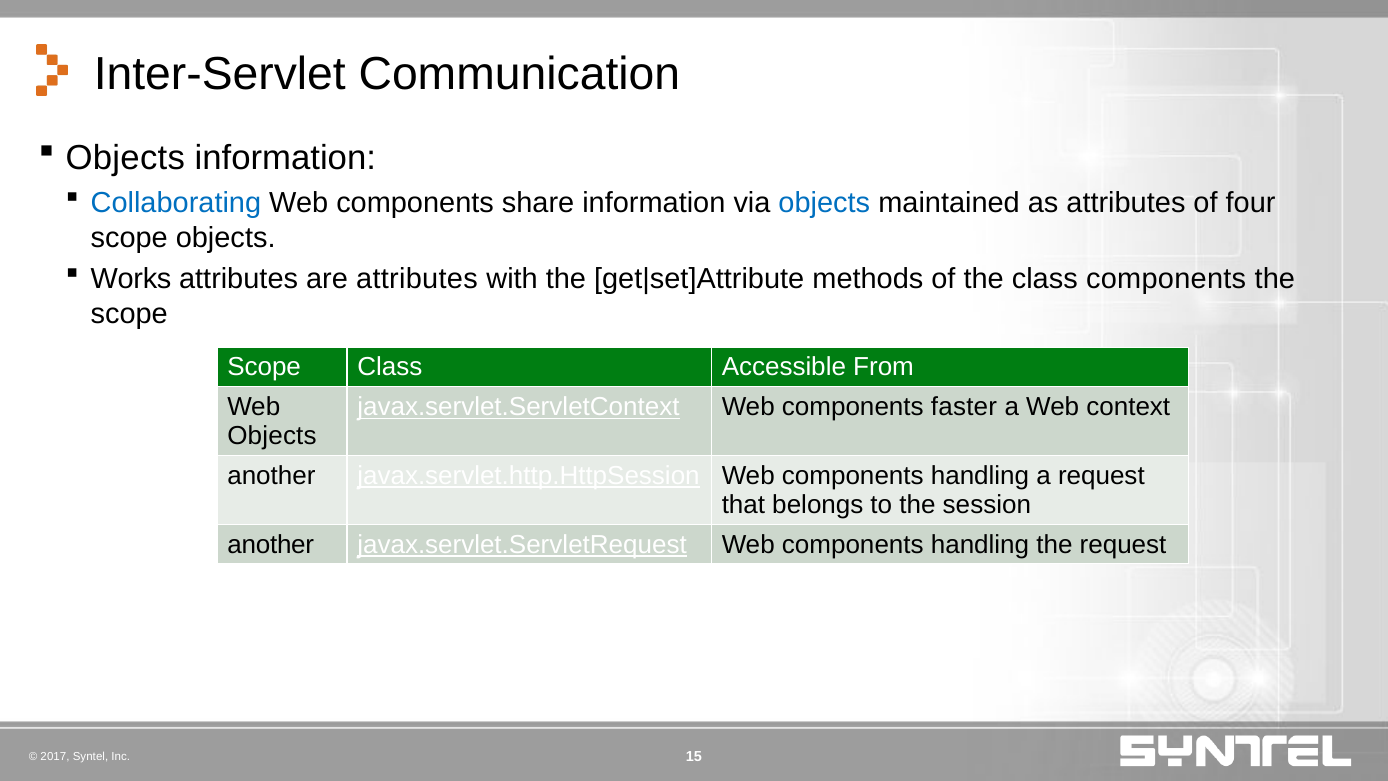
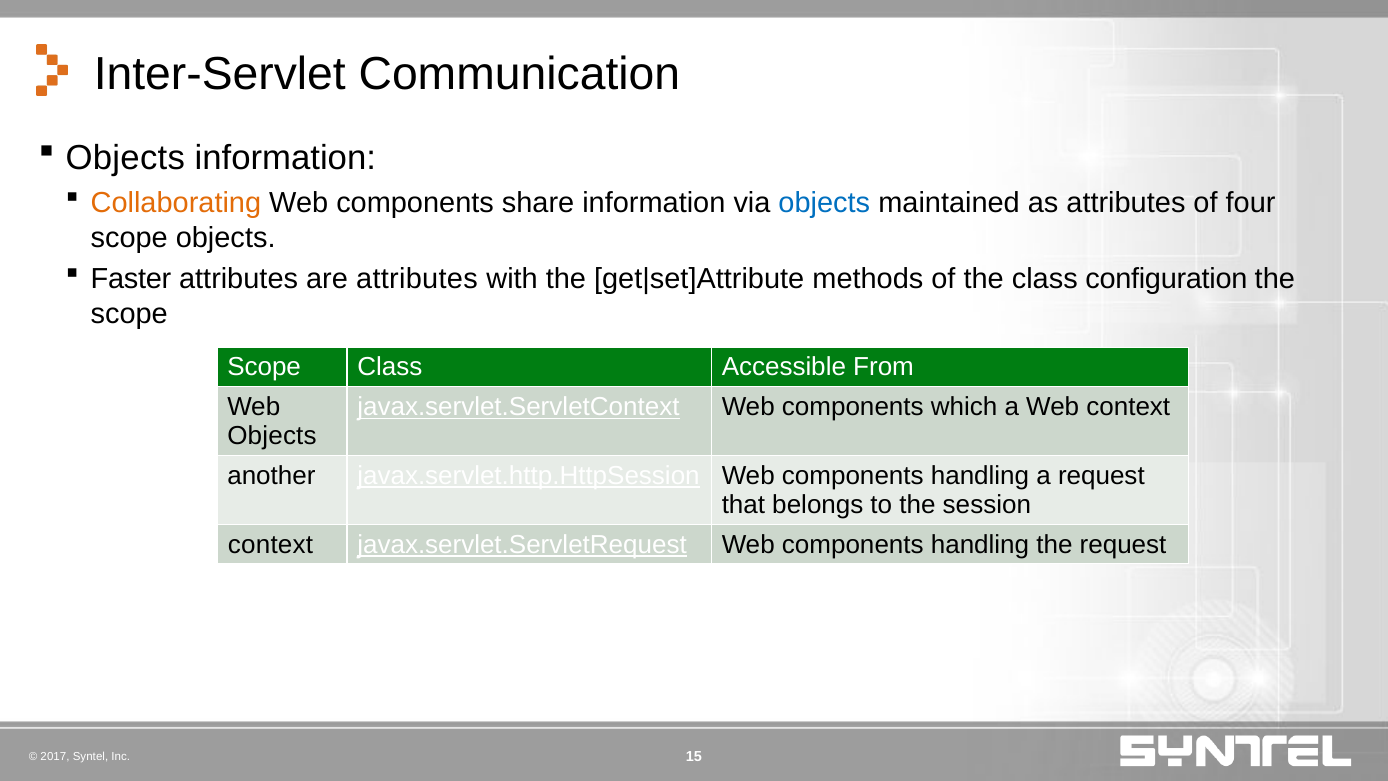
Collaborating colour: blue -> orange
Works: Works -> Faster
class components: components -> configuration
faster: faster -> which
another at (271, 544): another -> context
